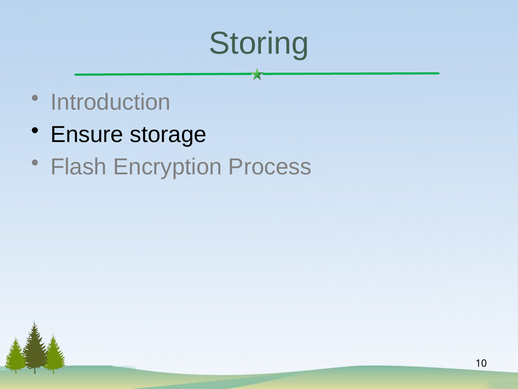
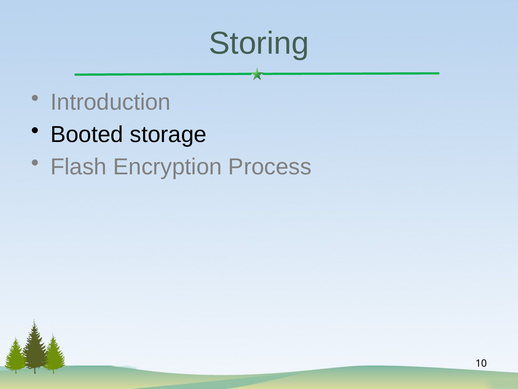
Ensure: Ensure -> Booted
